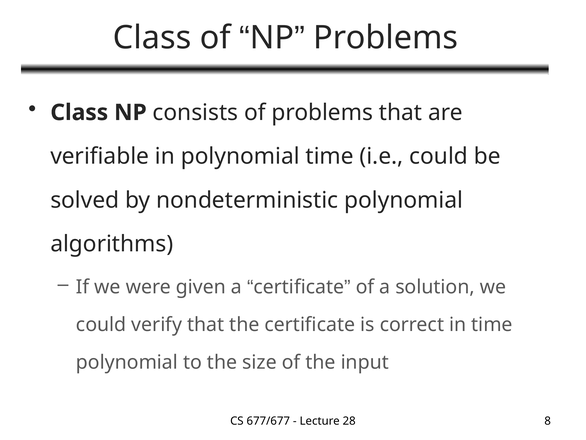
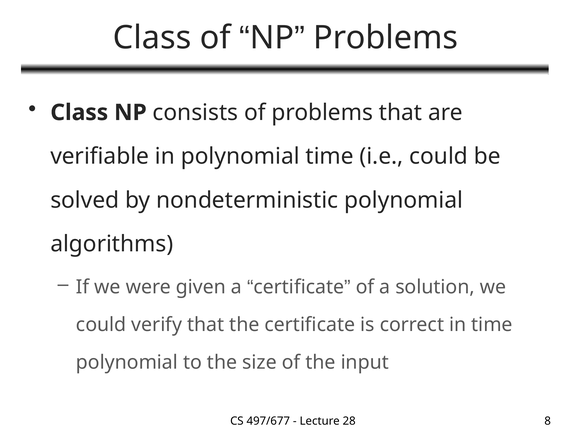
677/677: 677/677 -> 497/677
